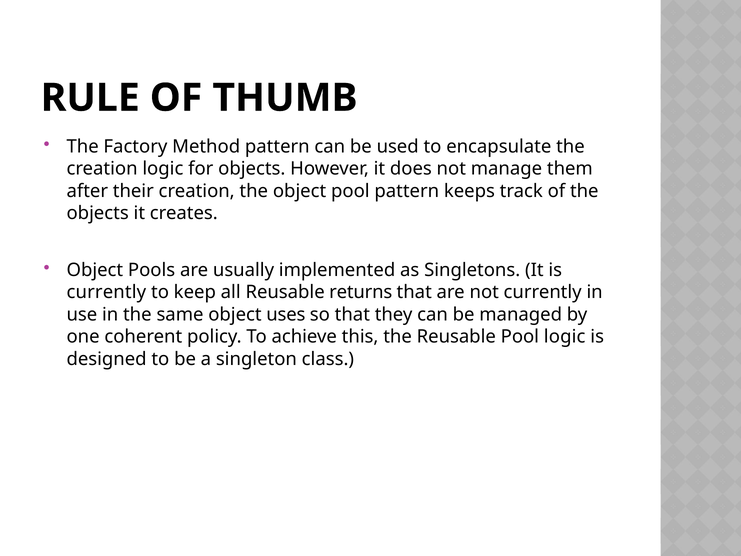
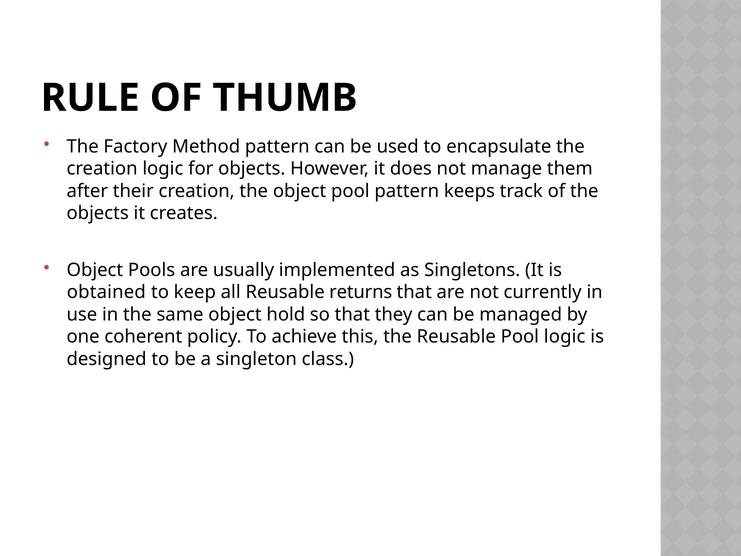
currently at (106, 292): currently -> obtained
uses: uses -> hold
